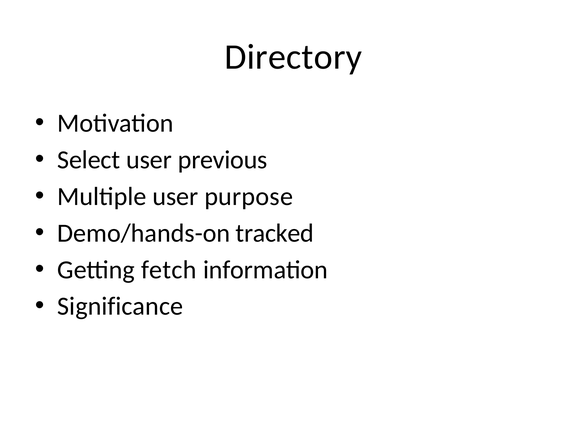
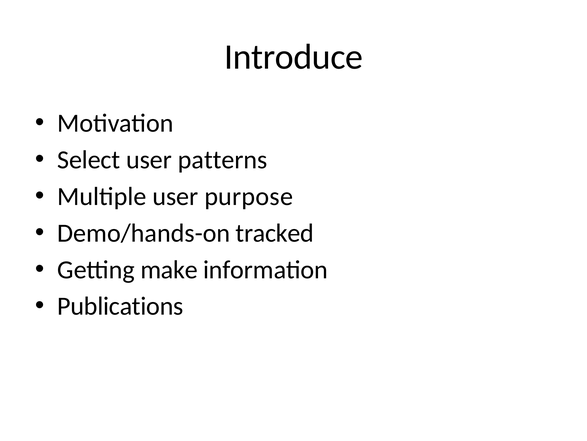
Directory: Directory -> Introduce
previous: previous -> patterns
fetch: fetch -> make
Significance: Significance -> Publications
